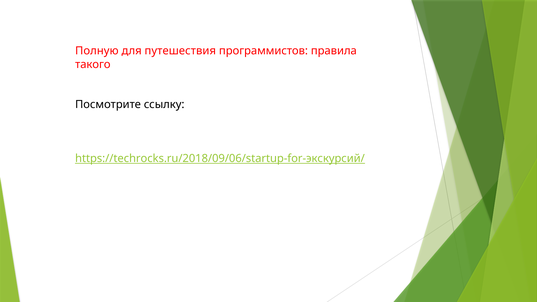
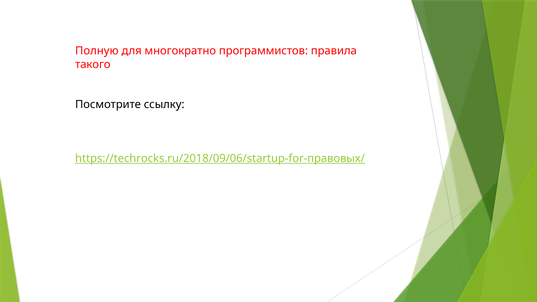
путешествия: путешествия -> многократно
https://techrocks.ru/2018/09/06/startup-for-экскурсий/: https://techrocks.ru/2018/09/06/startup-for-экскурсий/ -> https://techrocks.ru/2018/09/06/startup-for-правовых/
